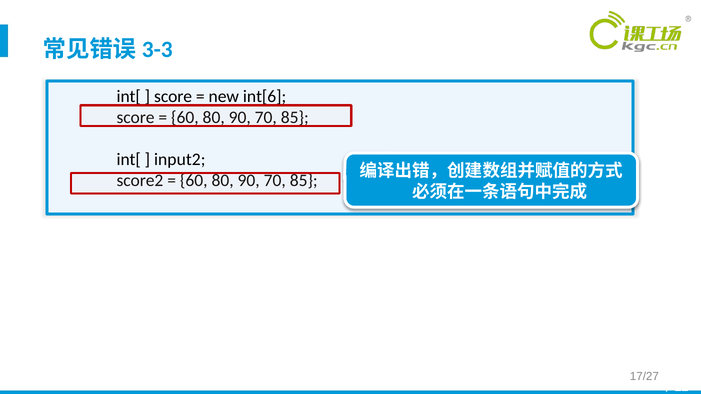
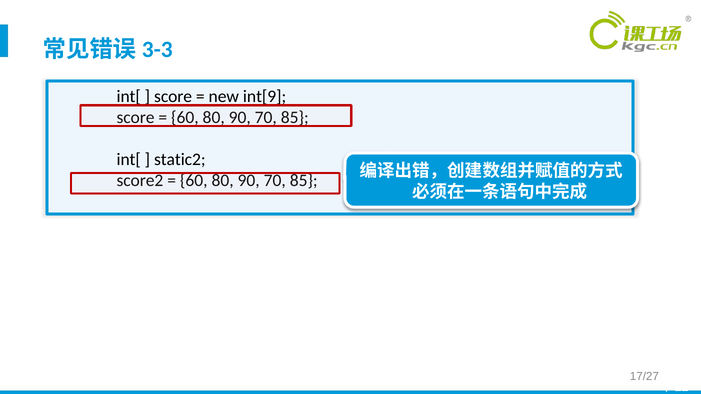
int[6: int[6 -> int[9
input2: input2 -> static2
